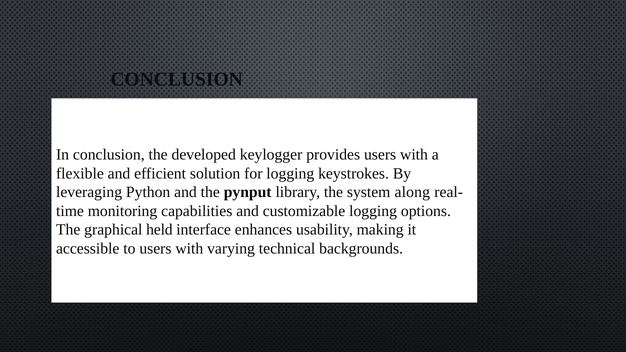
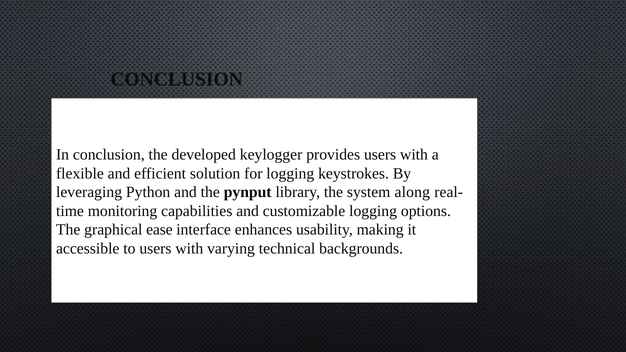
held: held -> ease
